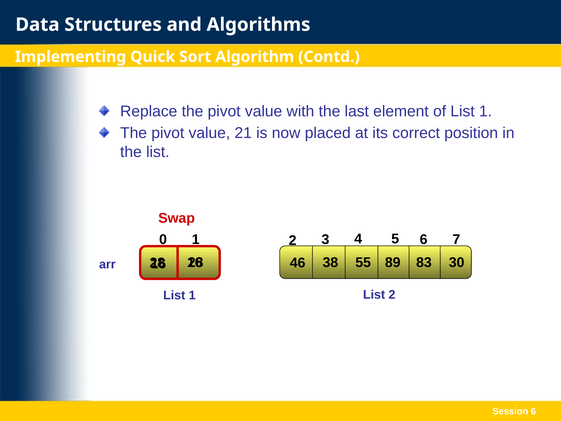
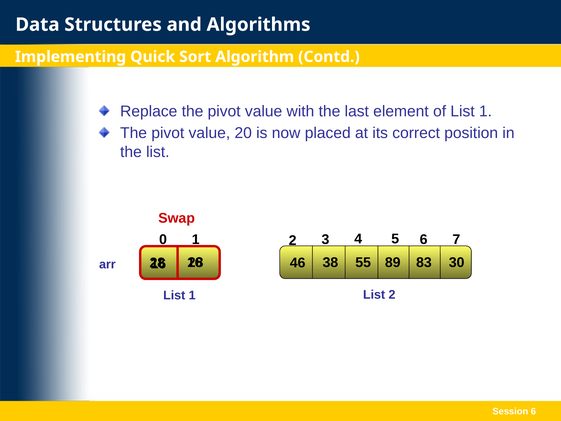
21: 21 -> 20
